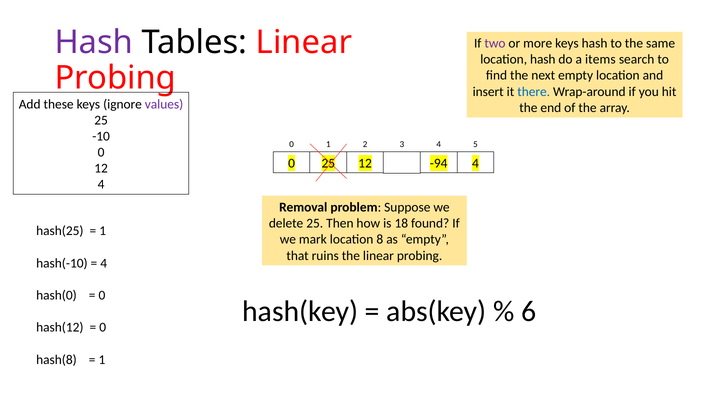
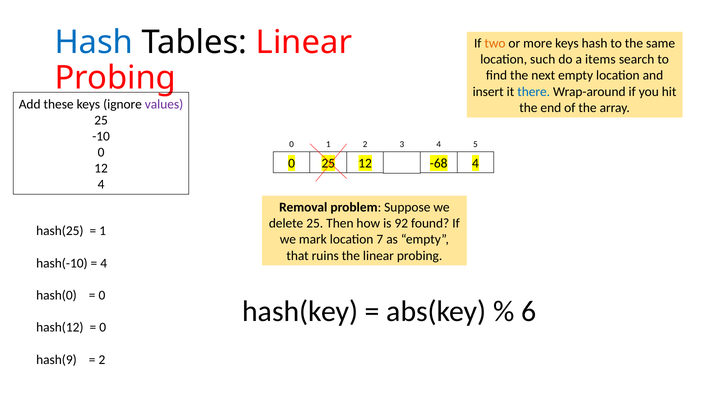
Hash at (94, 42) colour: purple -> blue
two colour: purple -> orange
location hash: hash -> such
-94: -94 -> -68
18: 18 -> 92
8: 8 -> 7
hash(8: hash(8 -> hash(9
1 at (102, 360): 1 -> 2
